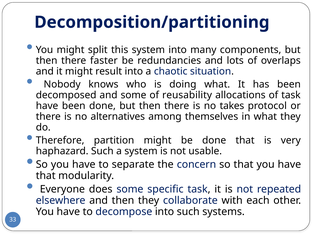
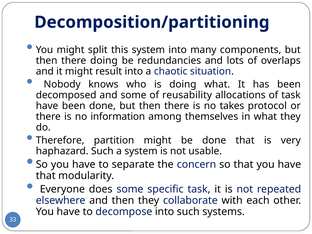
there faster: faster -> doing
alternatives: alternatives -> information
